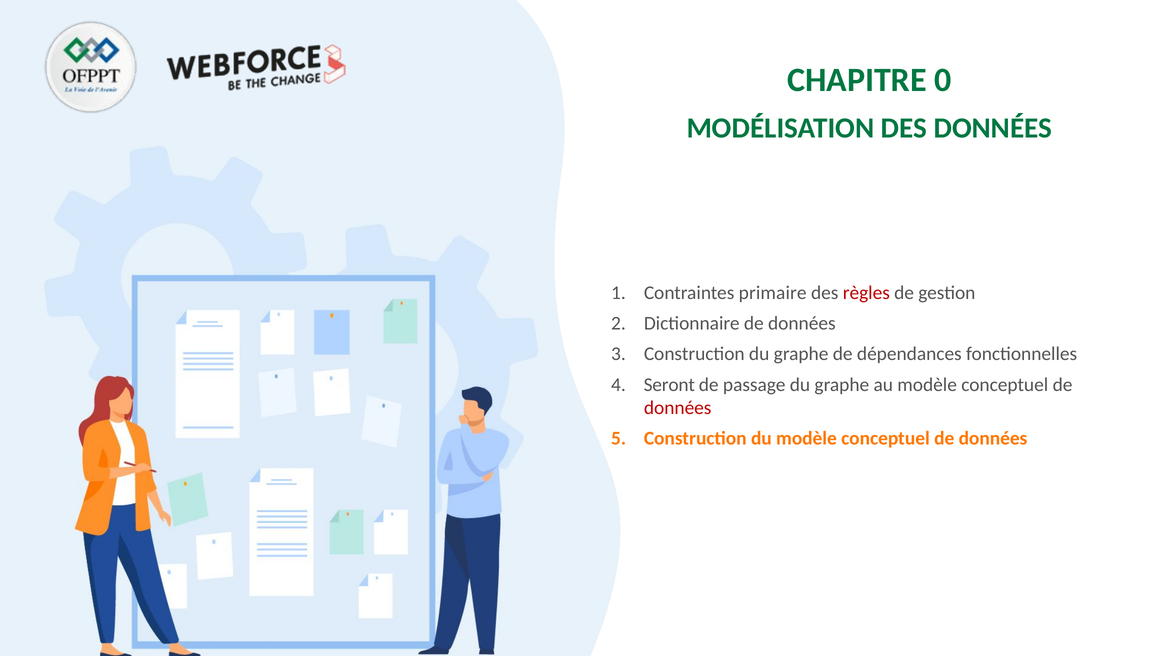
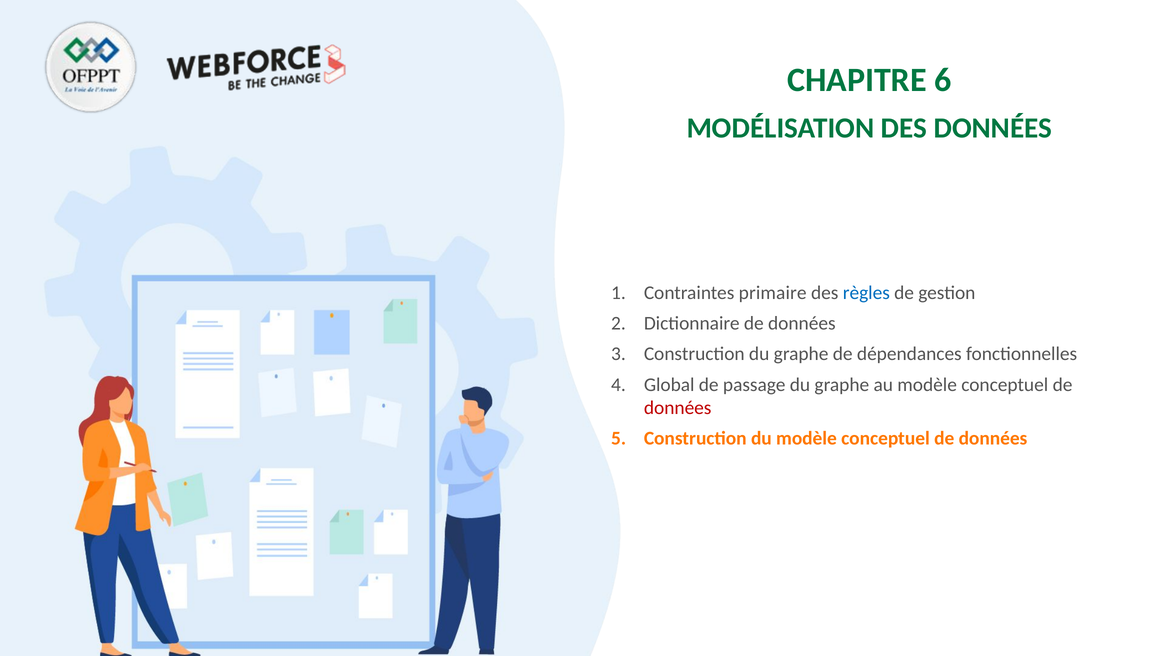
0: 0 -> 6
règles colour: red -> blue
Seront: Seront -> Global
